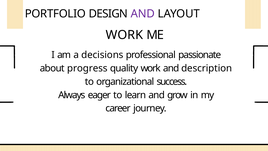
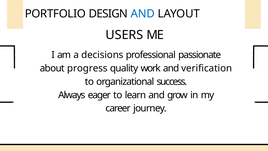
AND at (143, 14) colour: purple -> blue
WORK at (124, 35): WORK -> USERS
description: description -> verification
